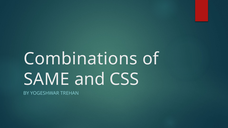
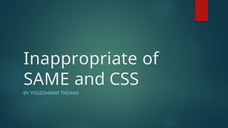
Combinations: Combinations -> Inappropriate
